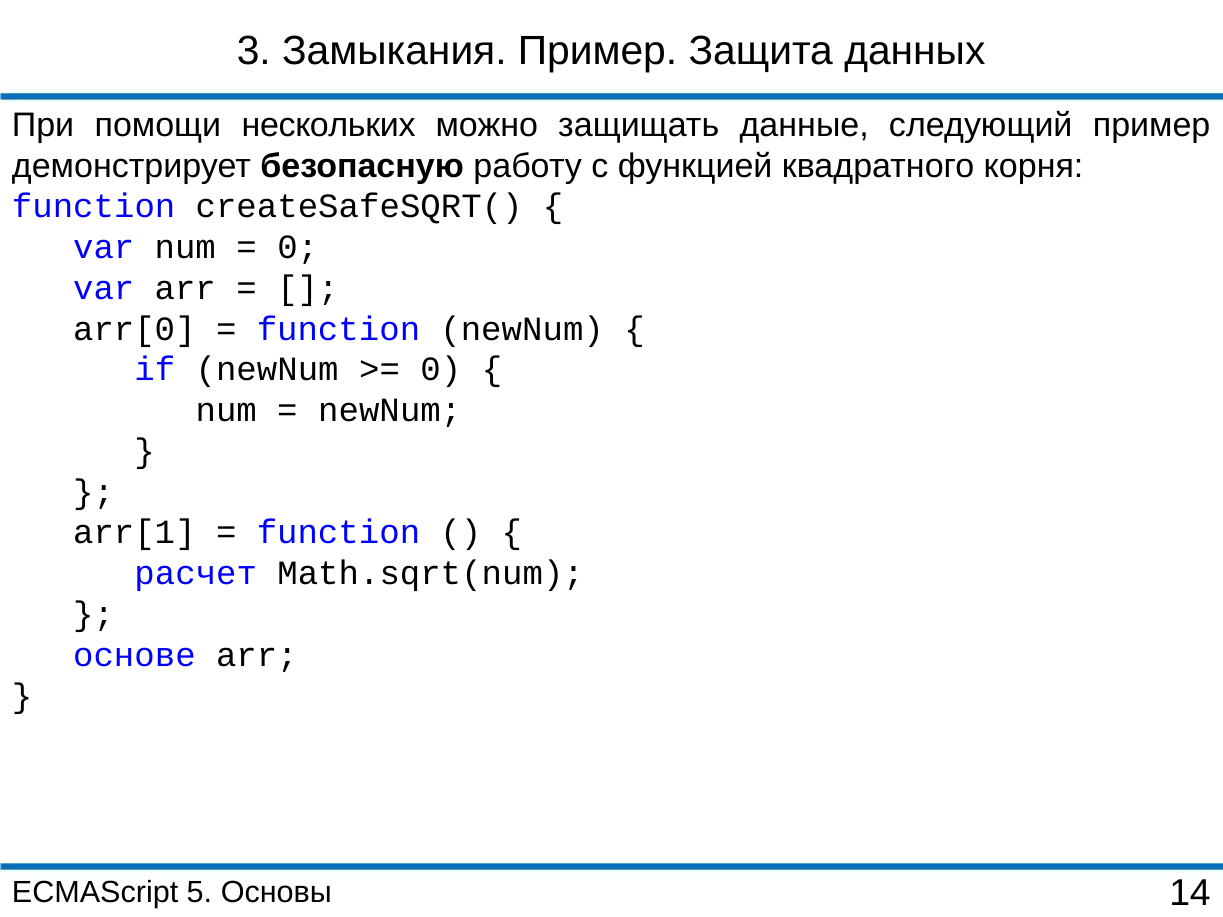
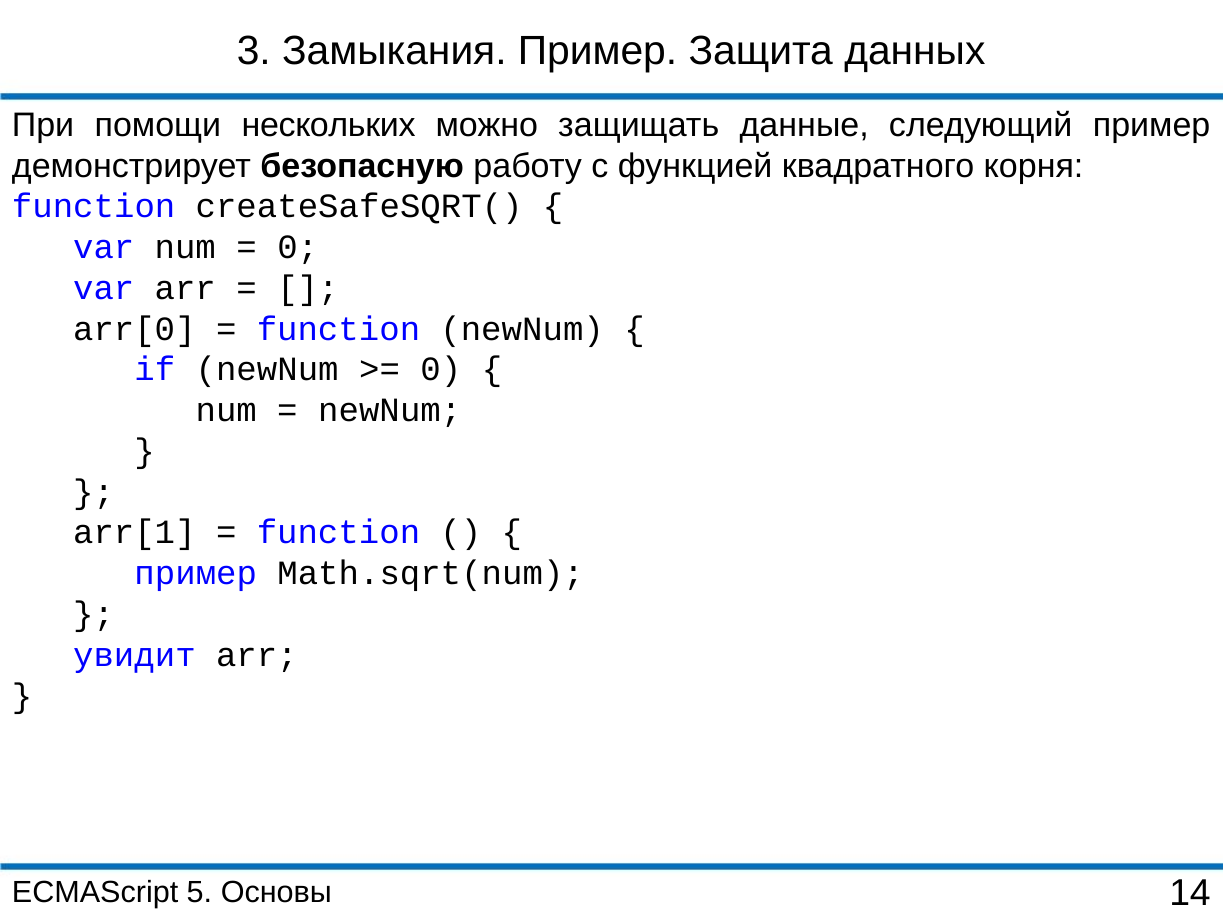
расчет at (196, 574): расчет -> пример
основе: основе -> увидит
